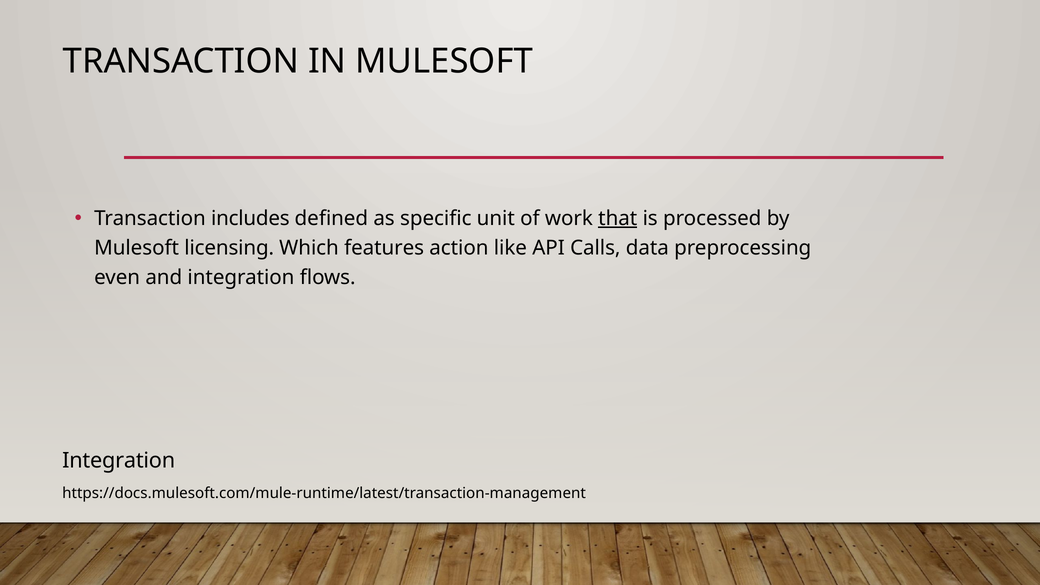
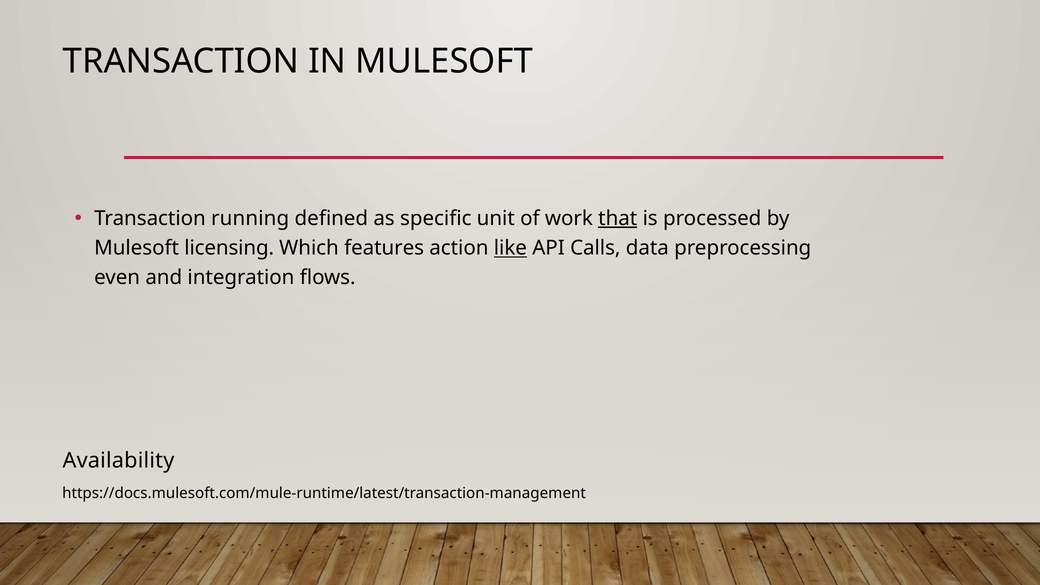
includes: includes -> running
like underline: none -> present
Integration at (119, 461): Integration -> Availability
